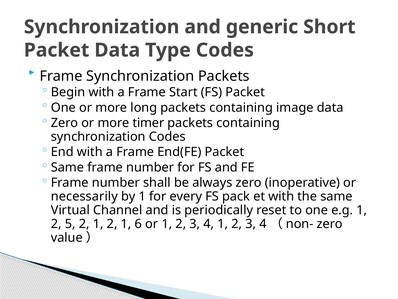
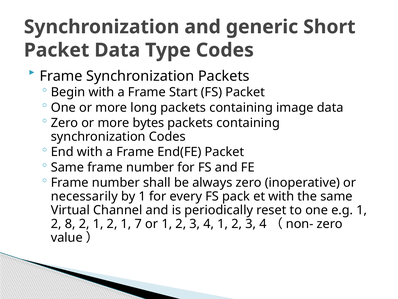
timer: timer -> bytes
5: 5 -> 8
6: 6 -> 7
